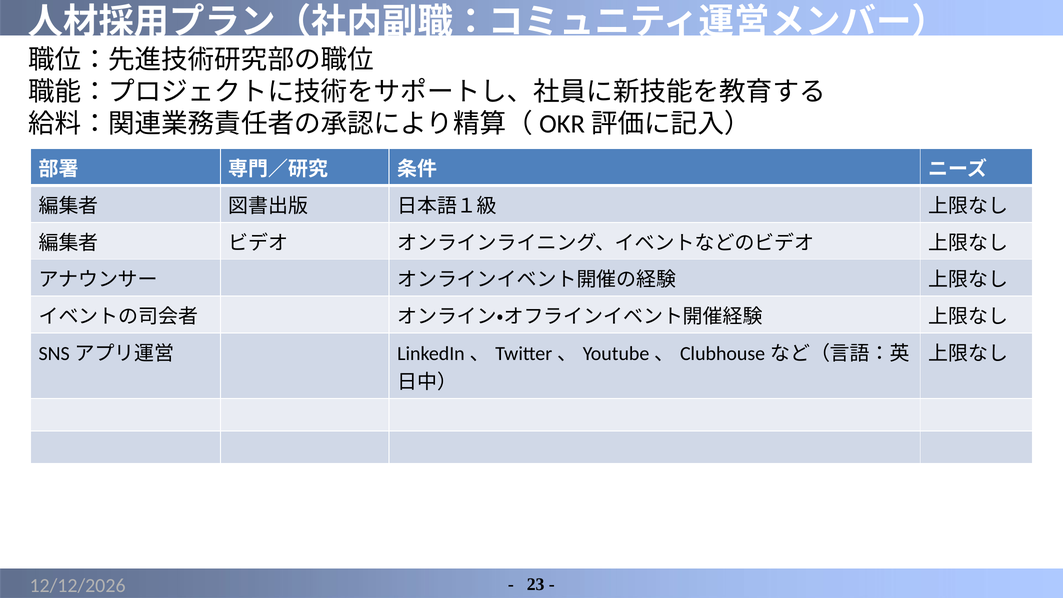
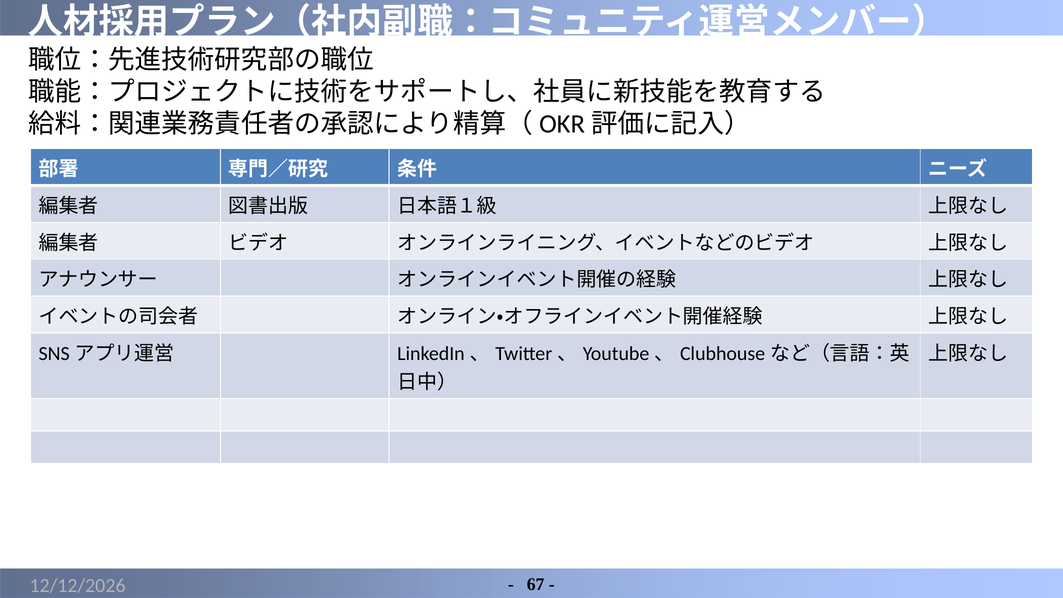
23: 23 -> 67
